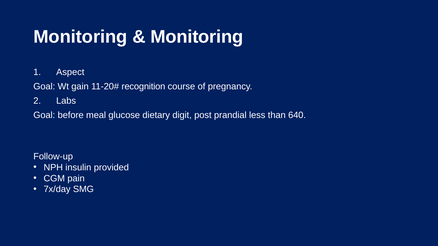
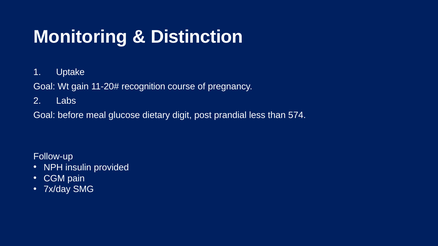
Monitoring at (197, 37): Monitoring -> Distinction
Aspect: Aspect -> Uptake
640: 640 -> 574
